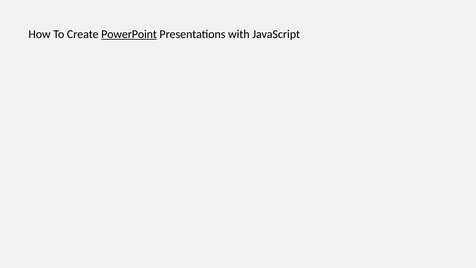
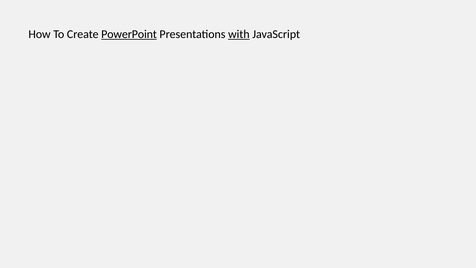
with underline: none -> present
